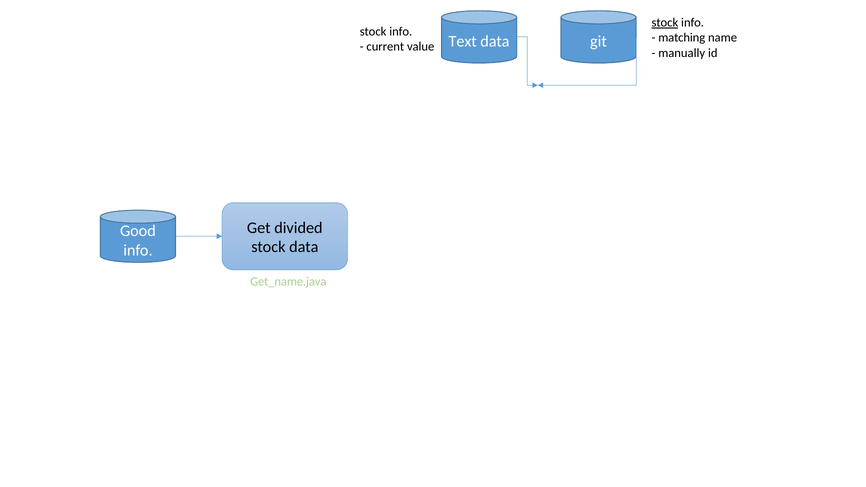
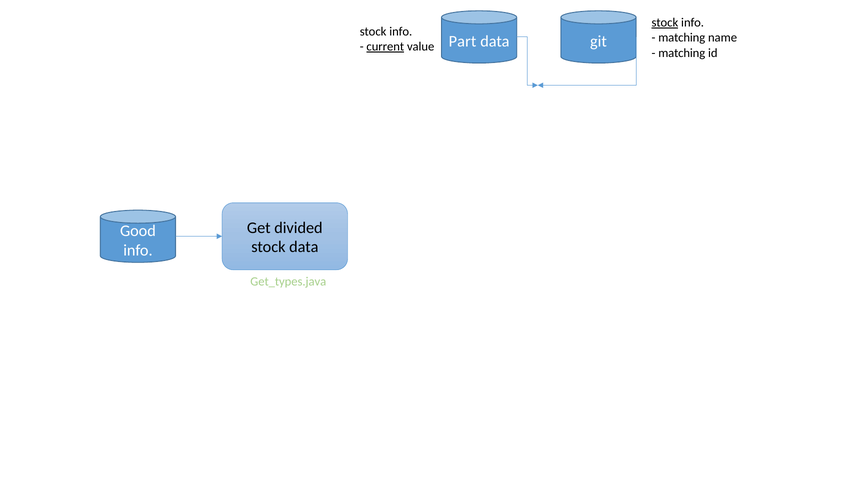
Text: Text -> Part
current underline: none -> present
manually at (682, 53): manually -> matching
Get_name.java: Get_name.java -> Get_types.java
